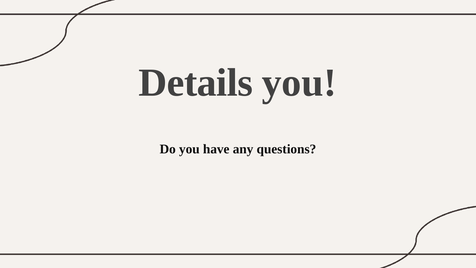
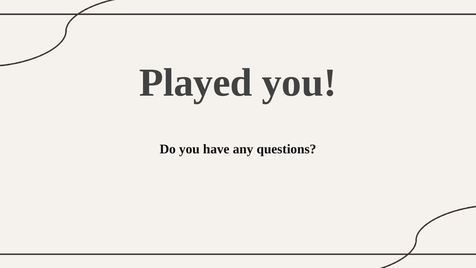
Details: Details -> Played
